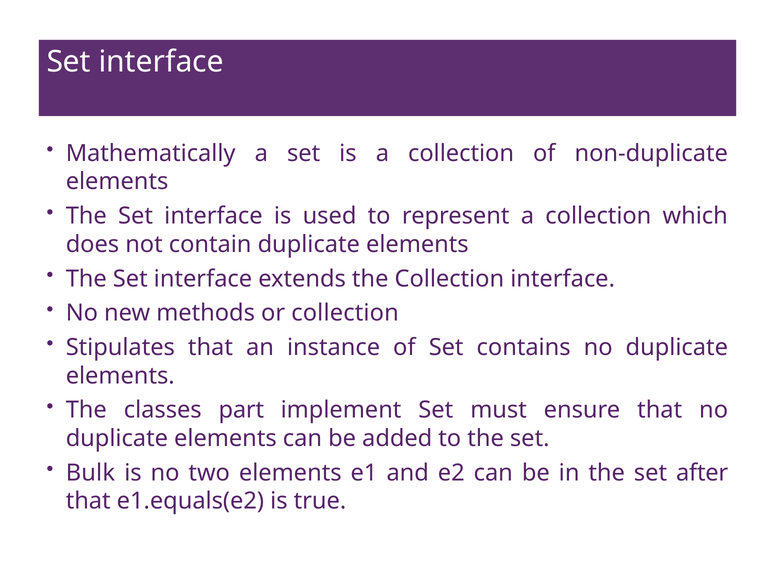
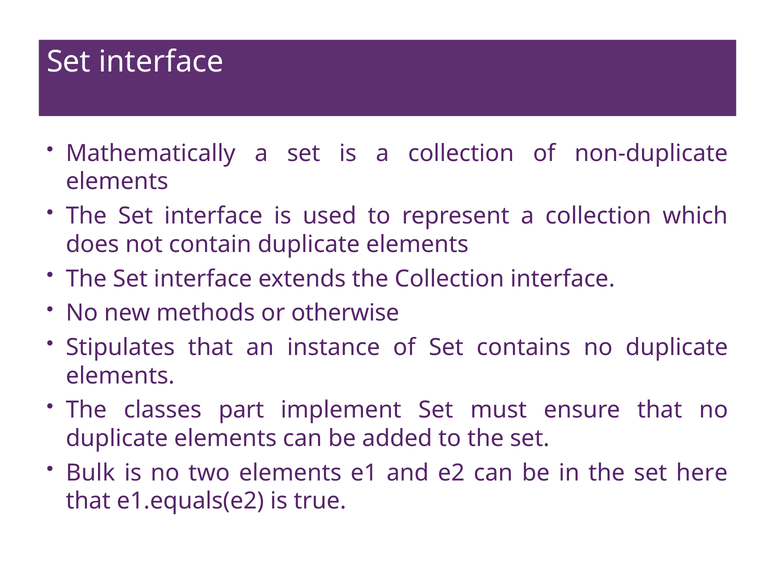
or collection: collection -> otherwise
after: after -> here
